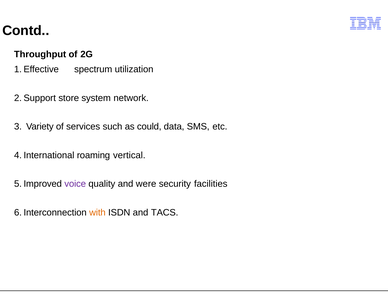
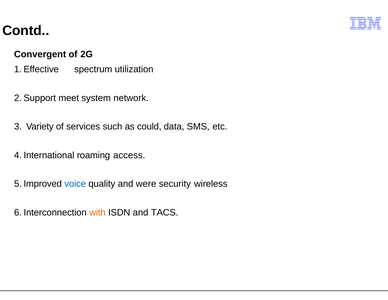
Throughput: Throughput -> Convergent
store: store -> meet
vertical: vertical -> access
voice colour: purple -> blue
facilities: facilities -> wireless
